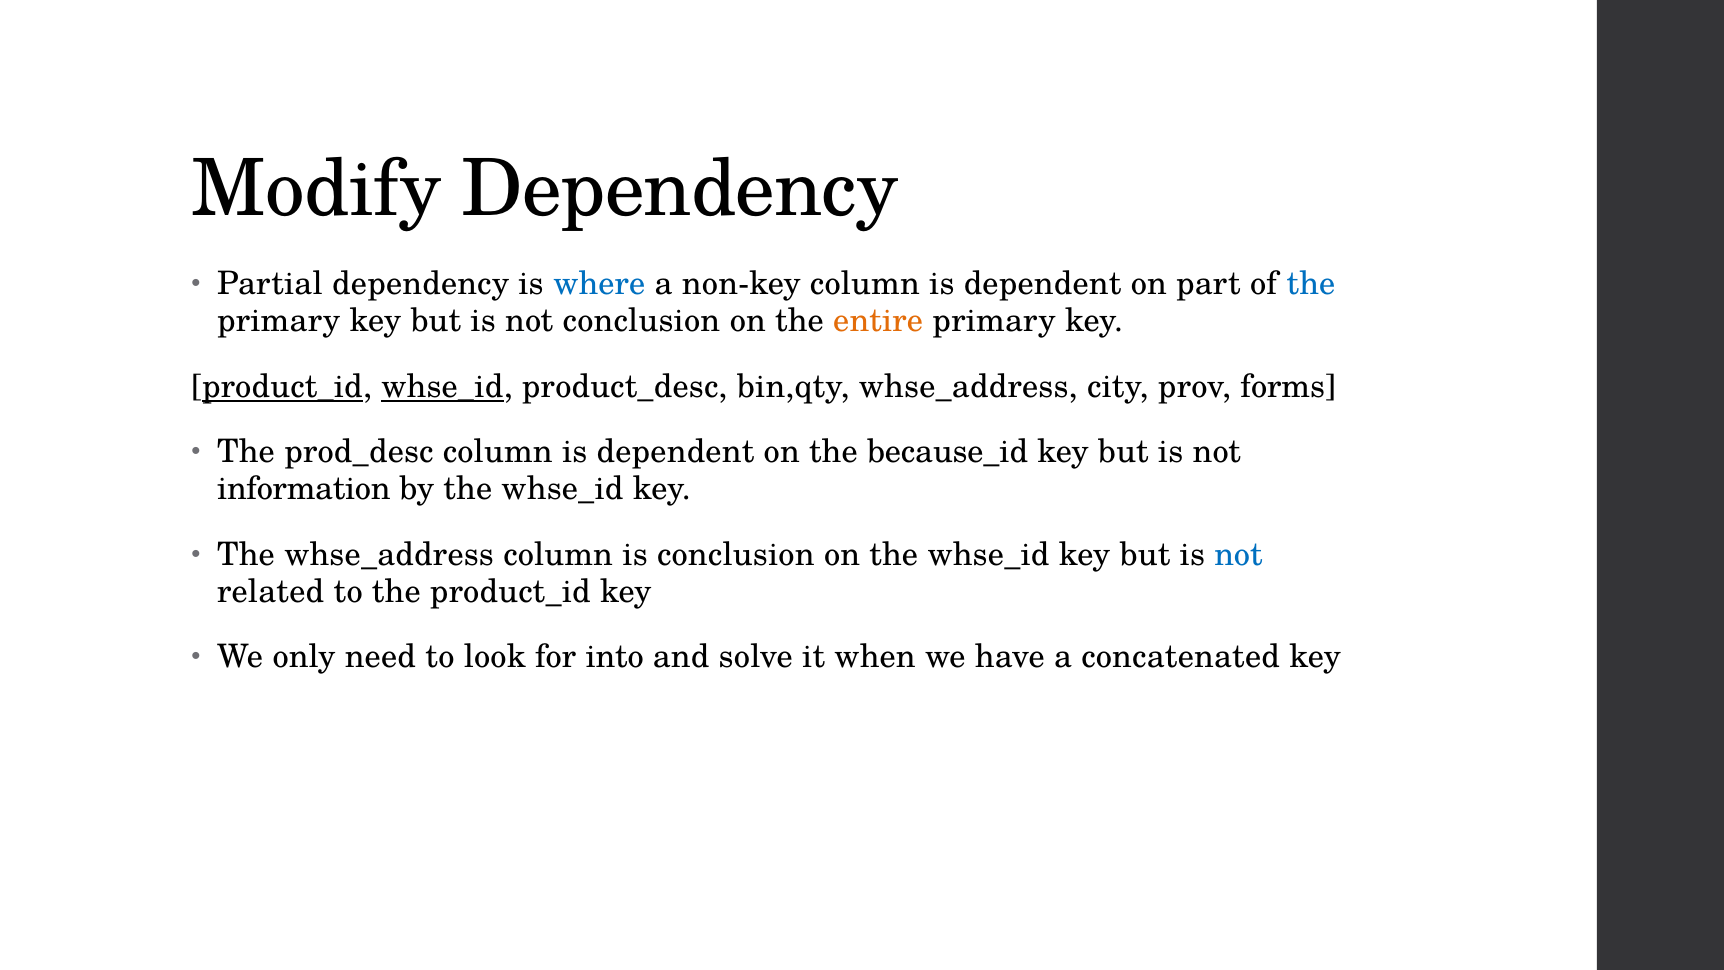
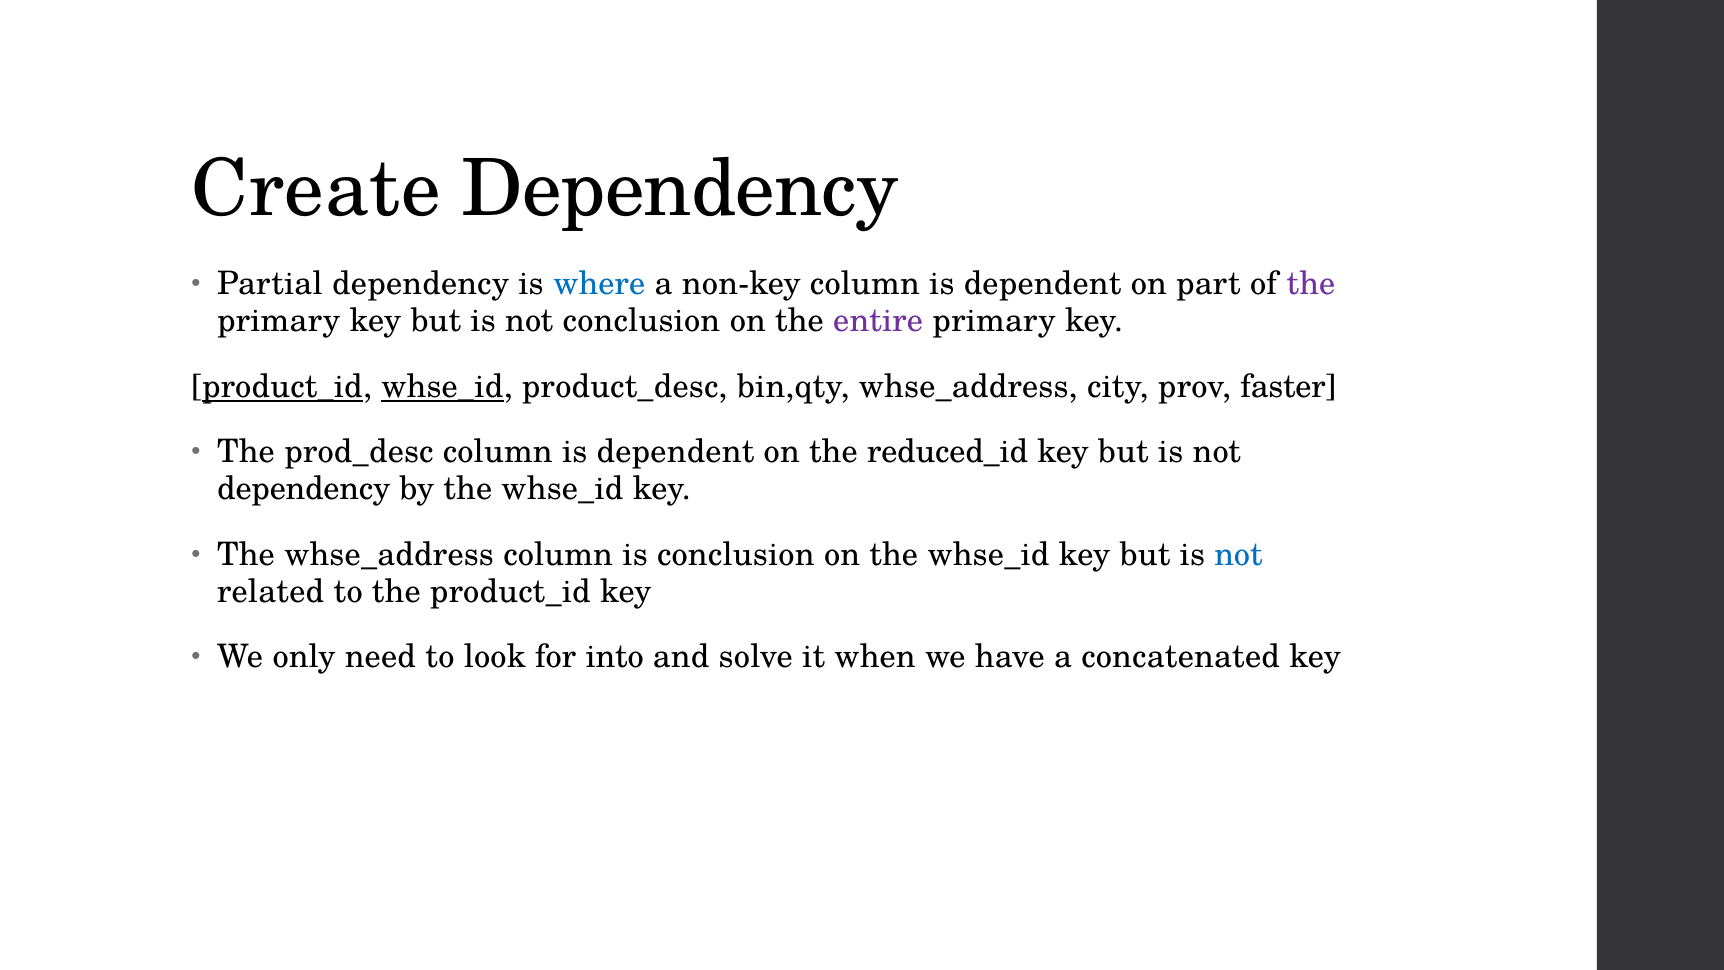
Modify: Modify -> Create
the at (1311, 284) colour: blue -> purple
entire colour: orange -> purple
forms: forms -> faster
because_id: because_id -> reduced_id
information at (304, 489): information -> dependency
